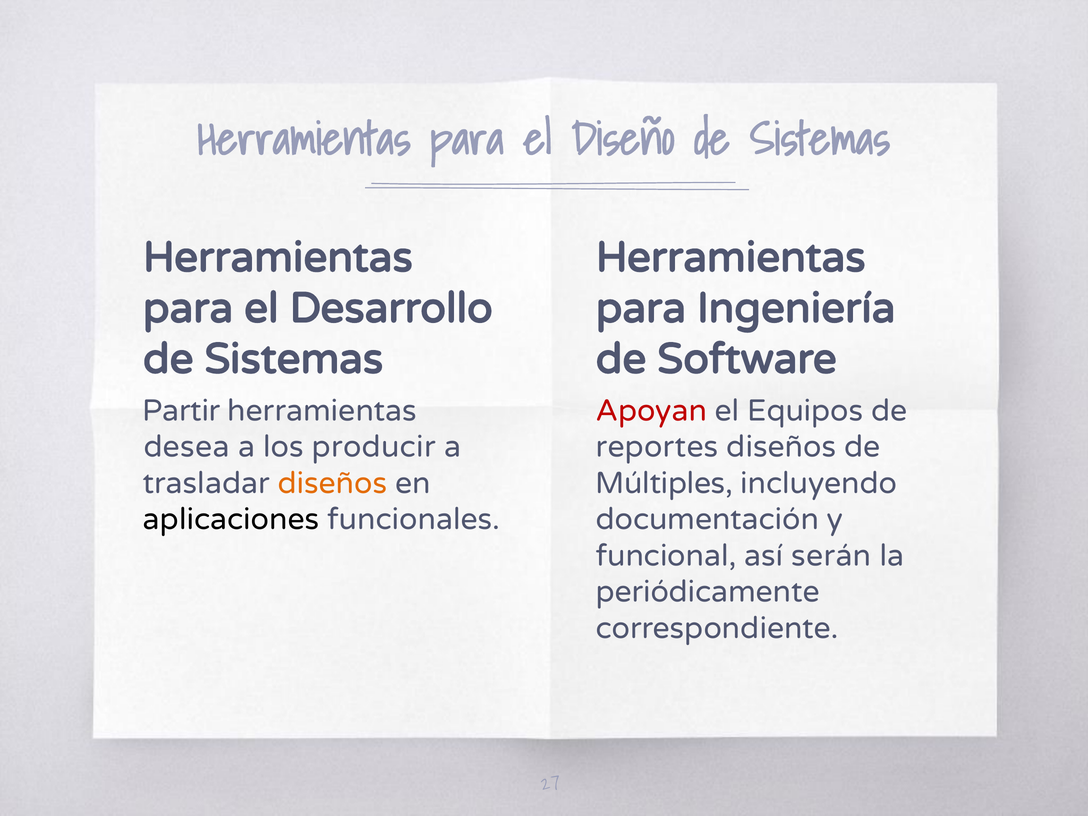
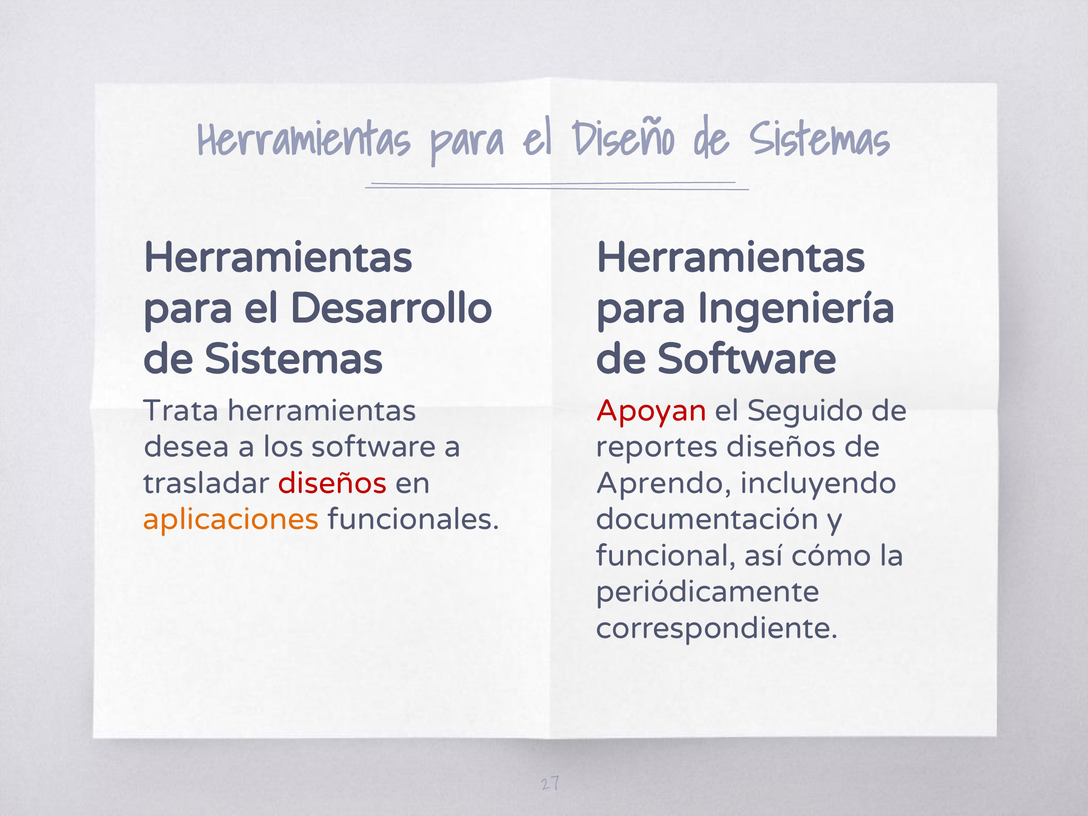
Partir: Partir -> Trata
Equipos: Equipos -> Seguido
los producir: producir -> software
diseños at (332, 483) colour: orange -> red
Múltiples: Múltiples -> Aprendo
aplicaciones colour: black -> orange
serán: serán -> cómo
